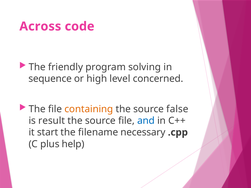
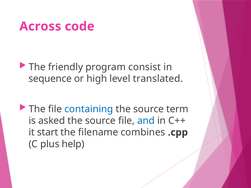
solving: solving -> consist
concerned: concerned -> translated
containing colour: orange -> blue
false: false -> term
result: result -> asked
necessary: necessary -> combines
